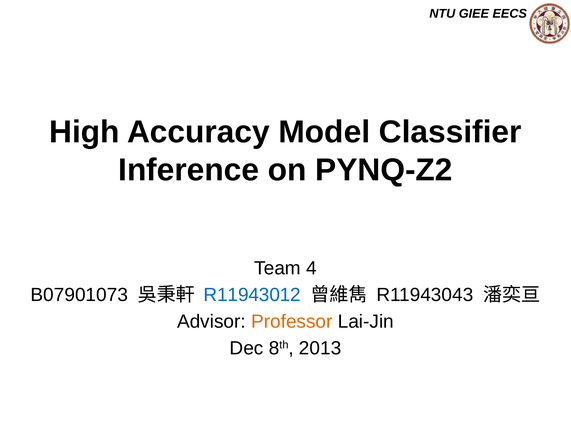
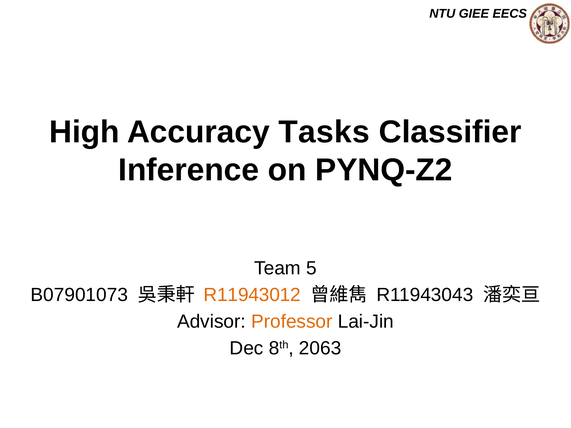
Model: Model -> Tasks
4: 4 -> 5
R11943012 colour: blue -> orange
2013: 2013 -> 2063
